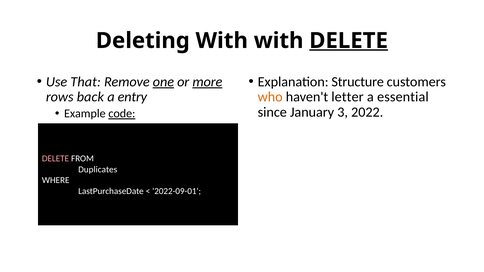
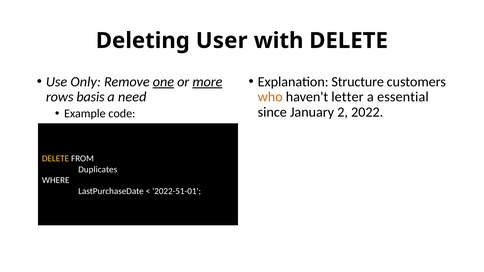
Deleting With: With -> User
DELETE at (349, 41) underline: present -> none
That: That -> Only
back: back -> basis
entry: entry -> need
3: 3 -> 2
code underline: present -> none
DELETE at (55, 159) colour: pink -> yellow
2022-09-01: 2022-09-01 -> 2022-51-01
